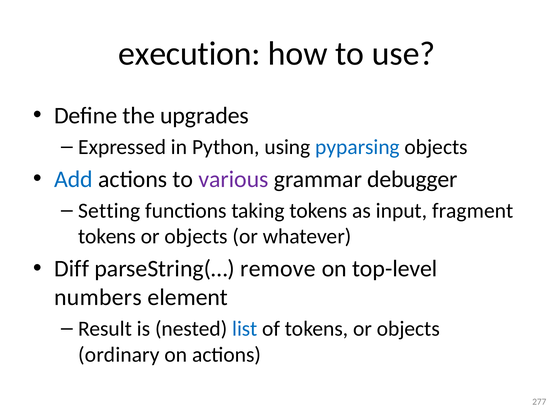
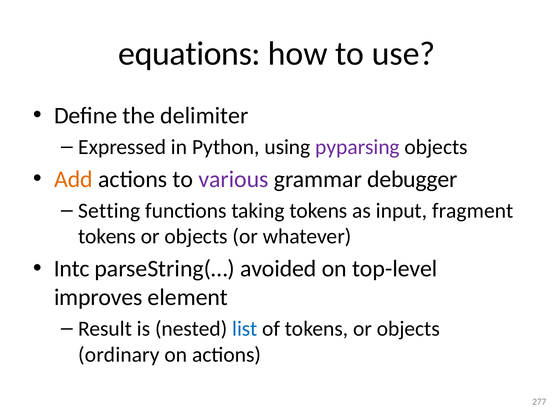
execution: execution -> equations
upgrades: upgrades -> delimiter
pyparsing colour: blue -> purple
Add colour: blue -> orange
Diff: Diff -> Intc
remove: remove -> avoided
numbers: numbers -> improves
